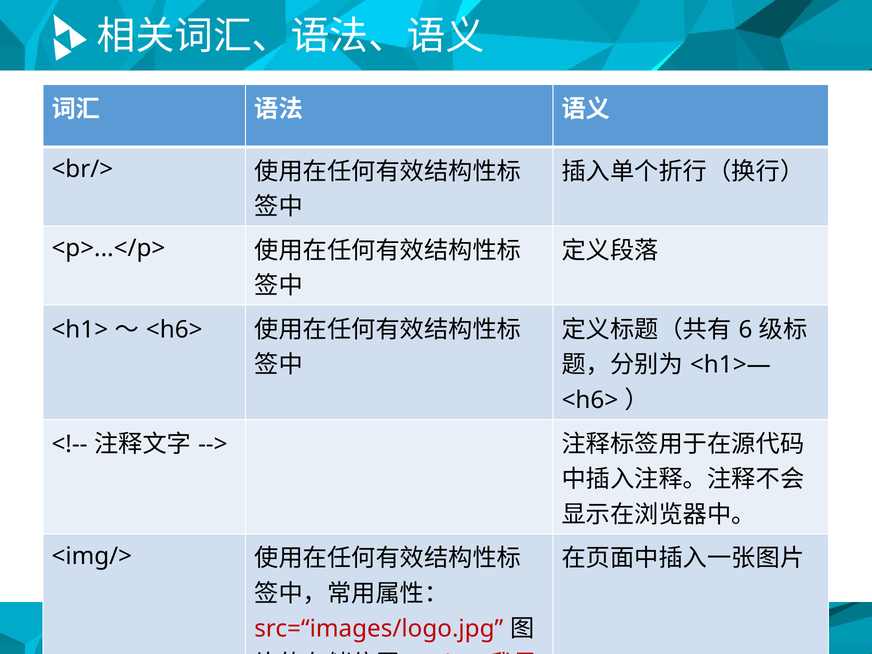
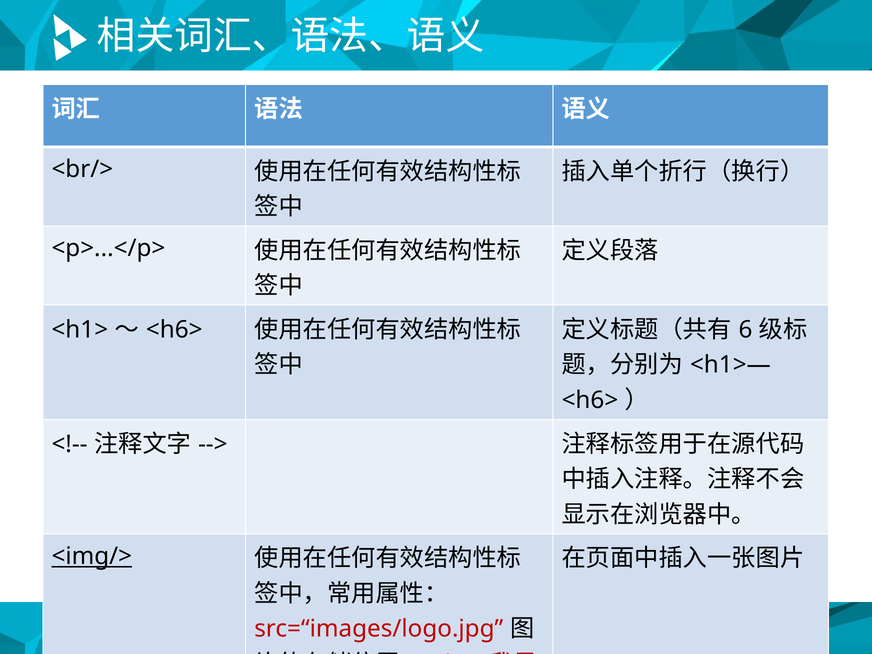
<img/> underline: none -> present
